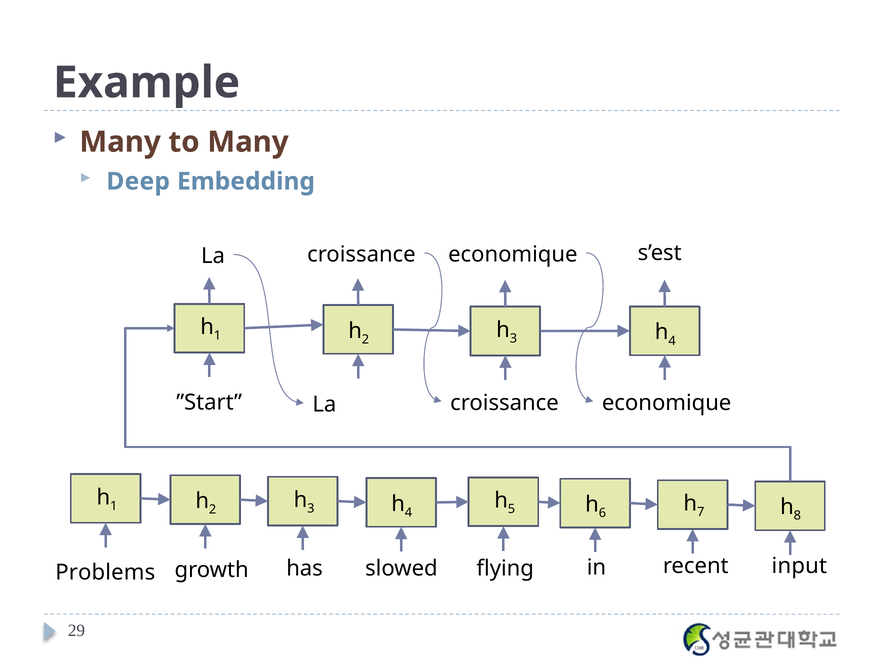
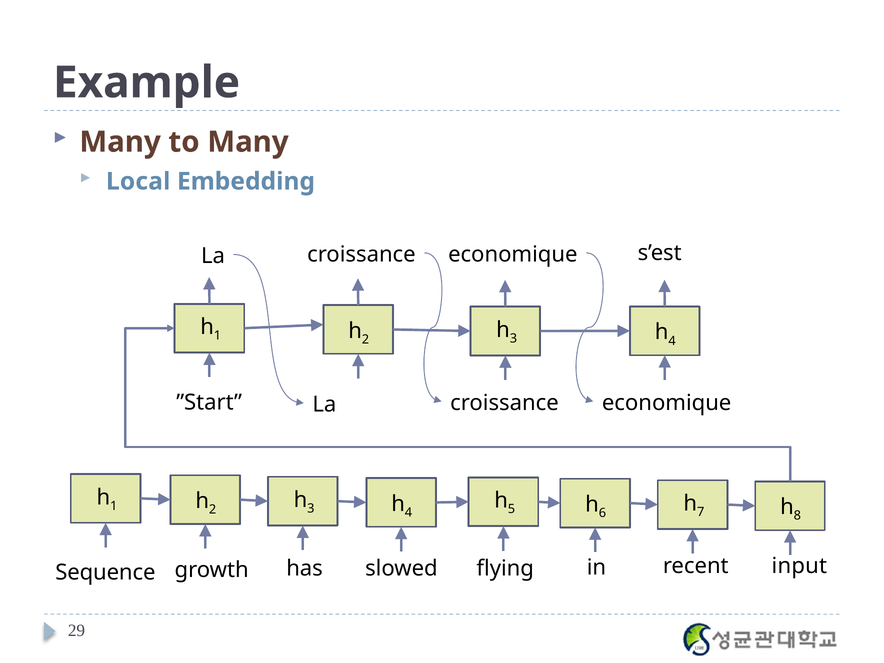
Deep: Deep -> Local
Problems: Problems -> Sequence
